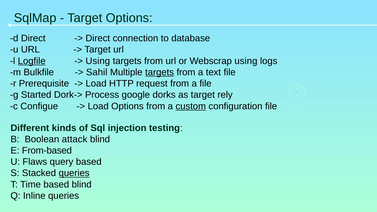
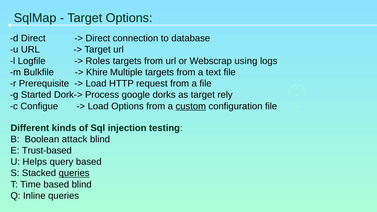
Logfile underline: present -> none
Using at (98, 61): Using -> Roles
Sahil: Sahil -> Khire
targets at (160, 72) underline: present -> none
From-based: From-based -> Trust-based
Flaws: Flaws -> Helps
